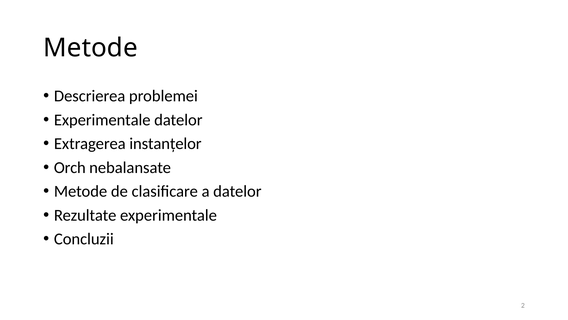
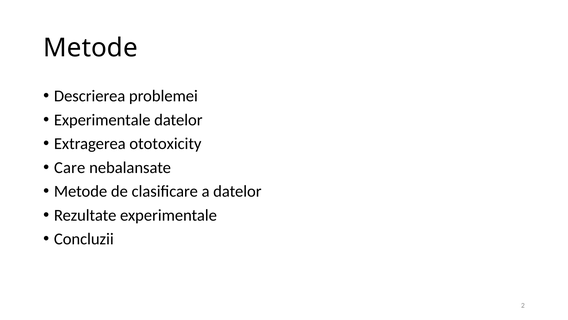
instanțelor: instanțelor -> ototoxicity
Orch: Orch -> Care
